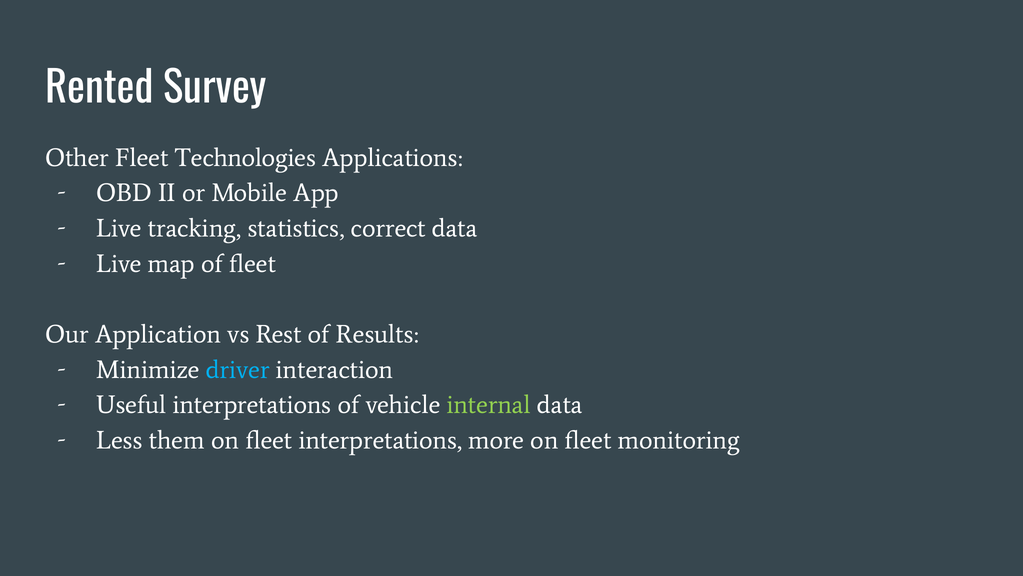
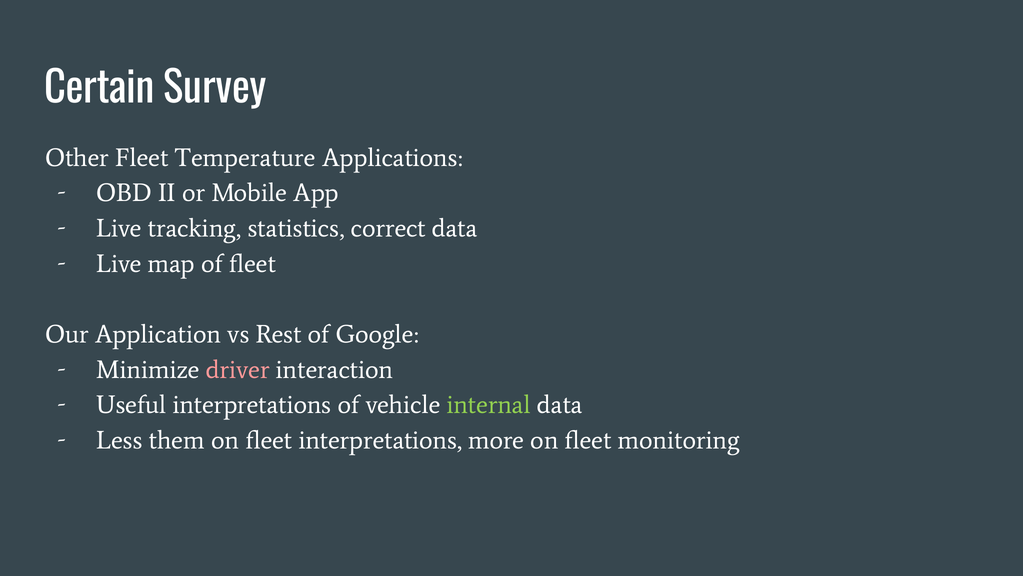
Rented: Rented -> Certain
Technologies: Technologies -> Temperature
Results: Results -> Google
driver colour: light blue -> pink
